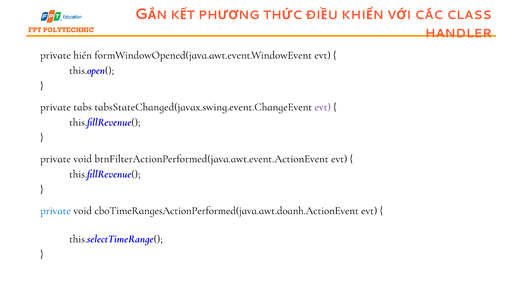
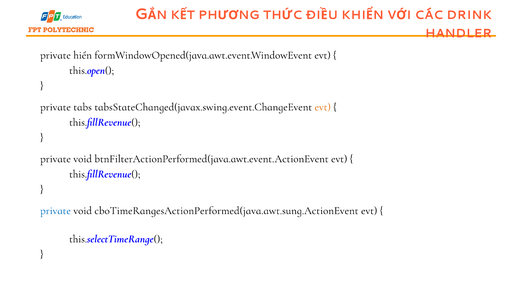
CLASS: CLASS -> DRINK
evt at (323, 107) colour: purple -> orange
cboTimeRangesActionPerformed(java.awt.doanh.ActionEvent: cboTimeRangesActionPerformed(java.awt.doanh.ActionEvent -> cboTimeRangesActionPerformed(java.awt.sung.ActionEvent
